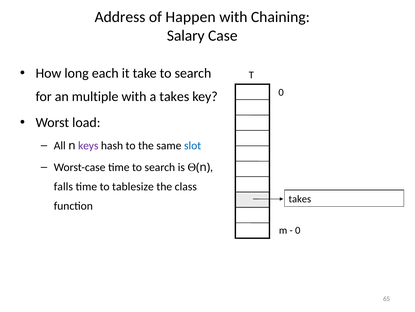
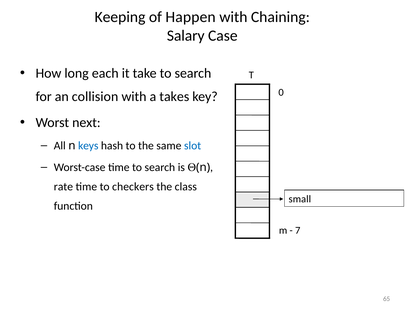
Address: Address -> Keeping
multiple: multiple -> collision
load: load -> next
keys colour: purple -> blue
falls: falls -> rate
tablesize: tablesize -> checkers
takes at (300, 199): takes -> small
0 at (298, 230): 0 -> 7
